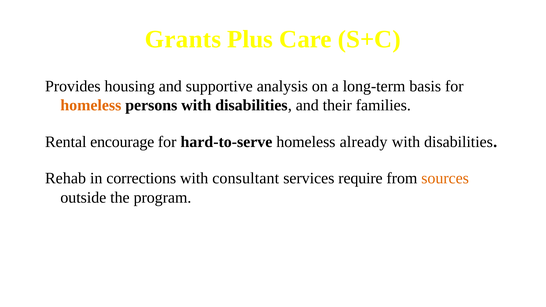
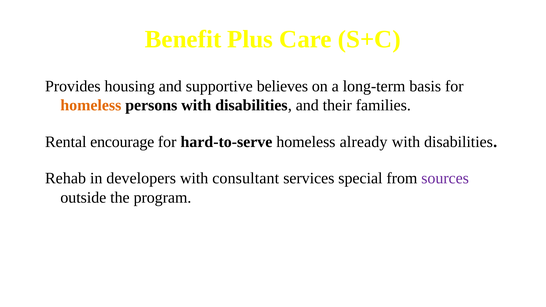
Grants: Grants -> Benefit
analysis: analysis -> believes
corrections: corrections -> developers
require: require -> special
sources colour: orange -> purple
